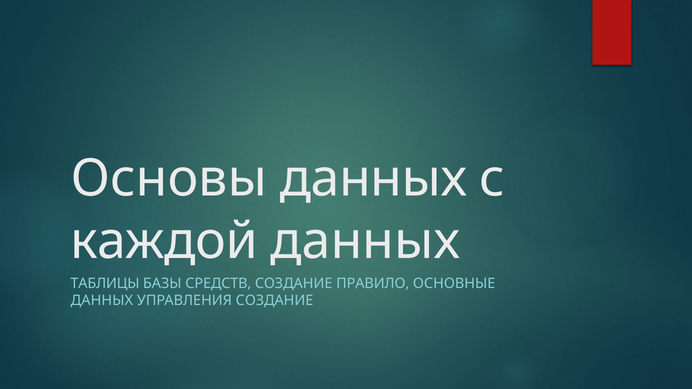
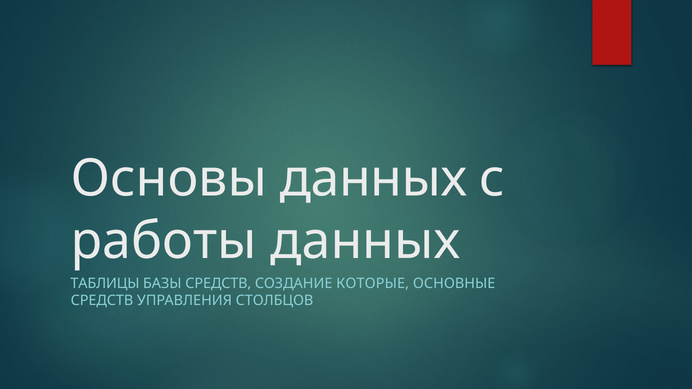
каждой: каждой -> работы
ПРАВИЛО: ПРАВИЛО -> КОТОРЫЕ
ДАННЫХ at (102, 301): ДАННЫХ -> СРЕДСТВ
УПРАВЛЕНИЯ СОЗДАНИЕ: СОЗДАНИЕ -> СТОЛБЦОВ
